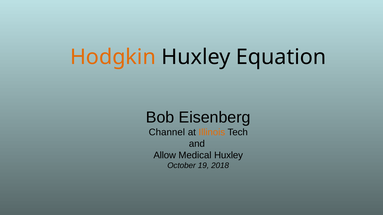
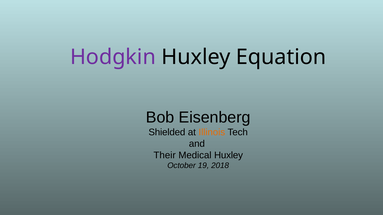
Hodgkin colour: orange -> purple
Channel: Channel -> Shielded
Allow: Allow -> Their
